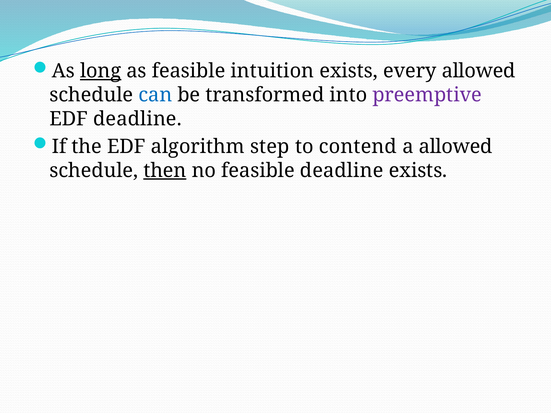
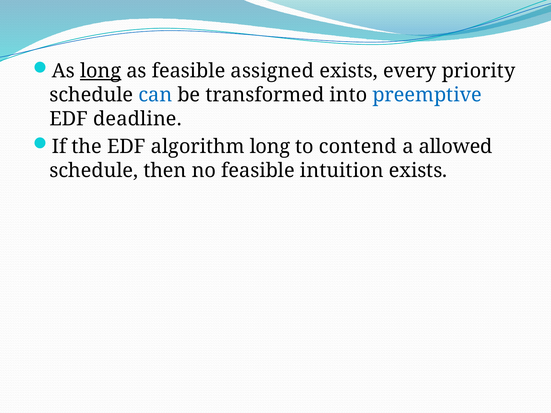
intuition: intuition -> assigned
every allowed: allowed -> priority
preemptive colour: purple -> blue
algorithm step: step -> long
then underline: present -> none
feasible deadline: deadline -> intuition
